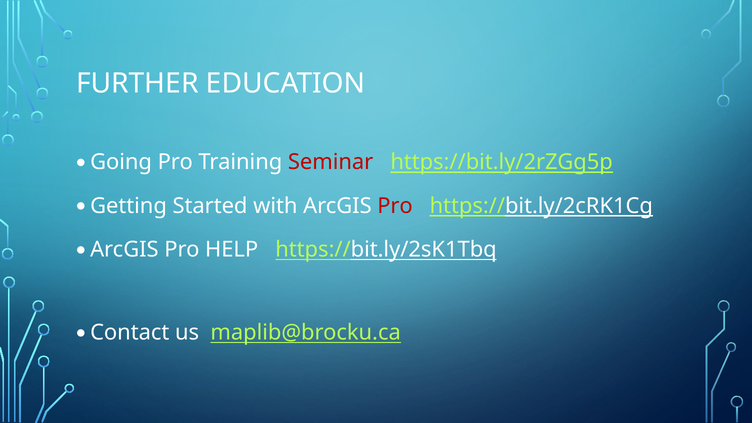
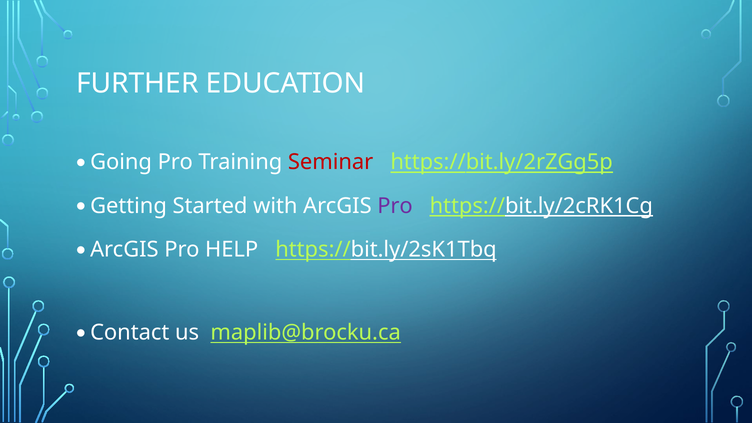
Pro at (395, 206) colour: red -> purple
